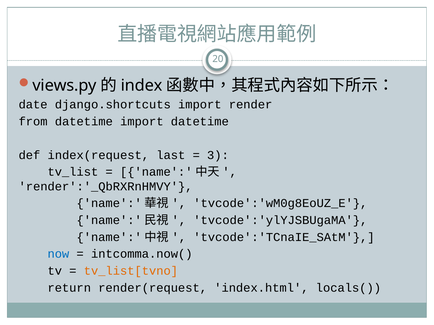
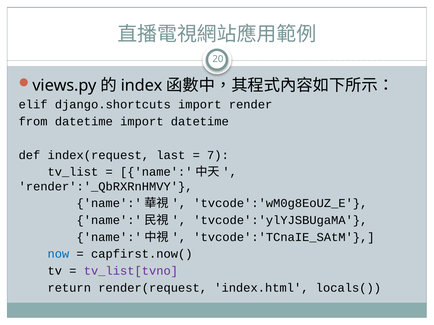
date: date -> elif
3: 3 -> 7
intcomma.now(: intcomma.now( -> capfirst.now(
tv_list[tvno colour: orange -> purple
